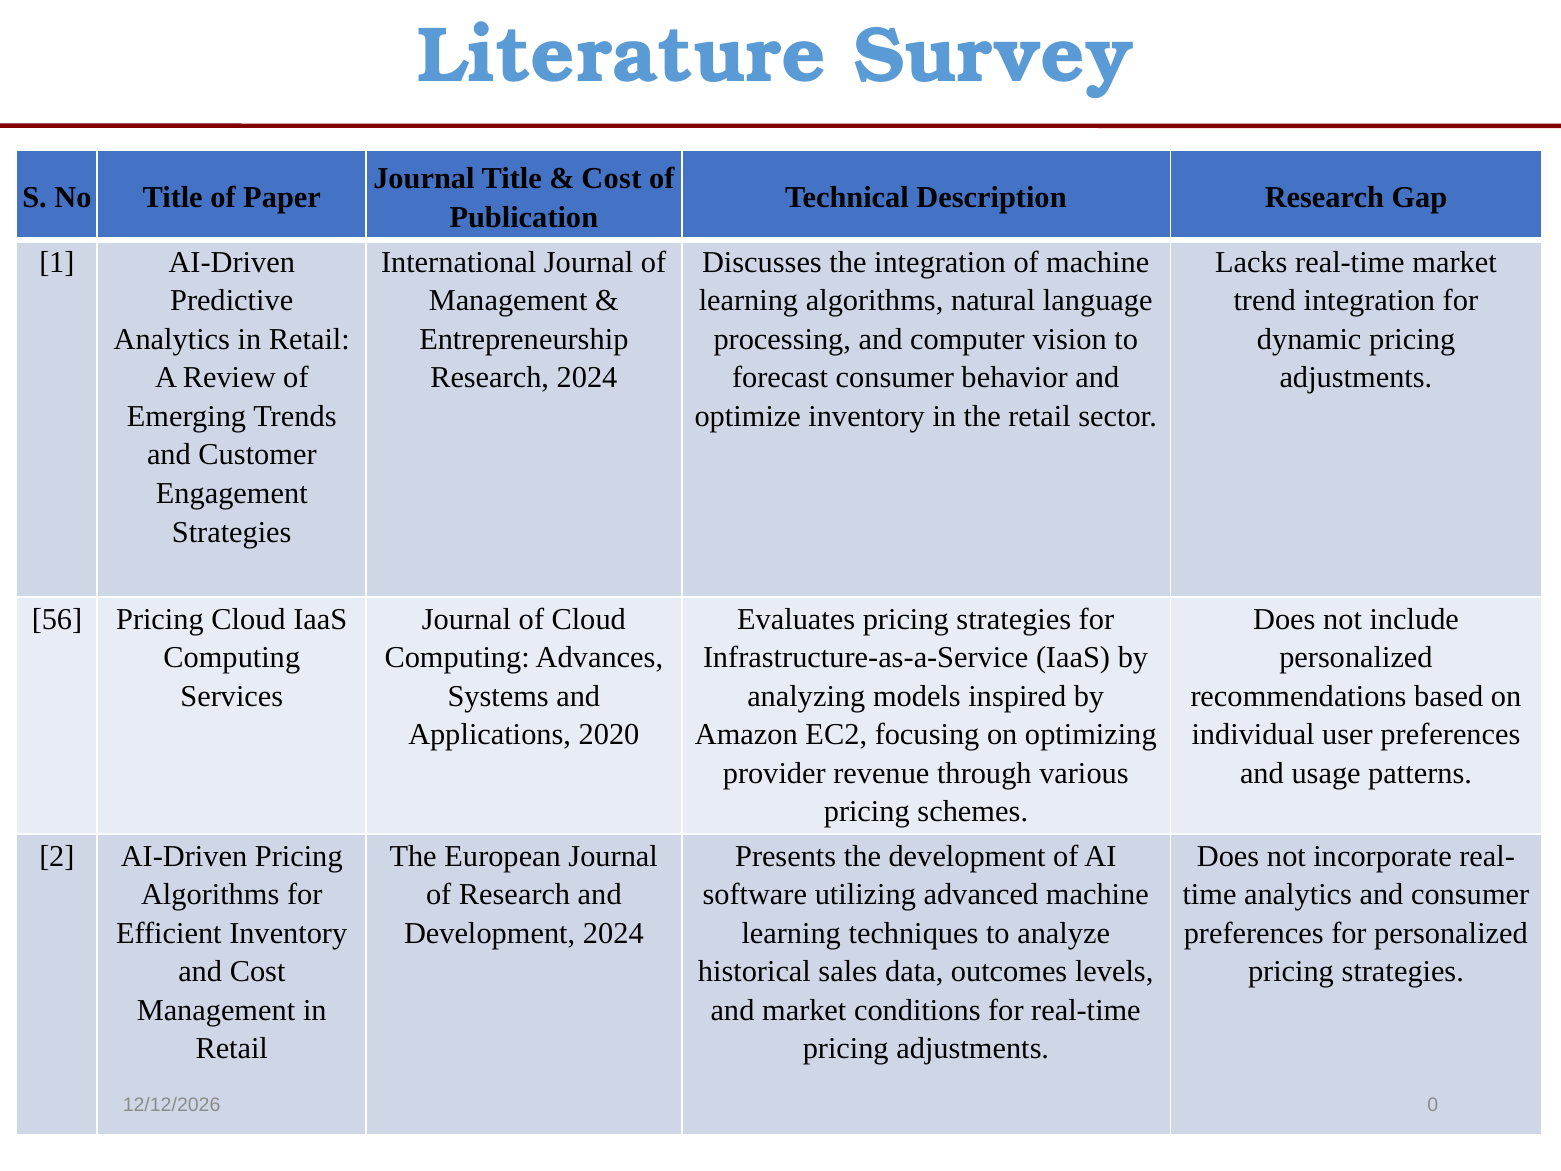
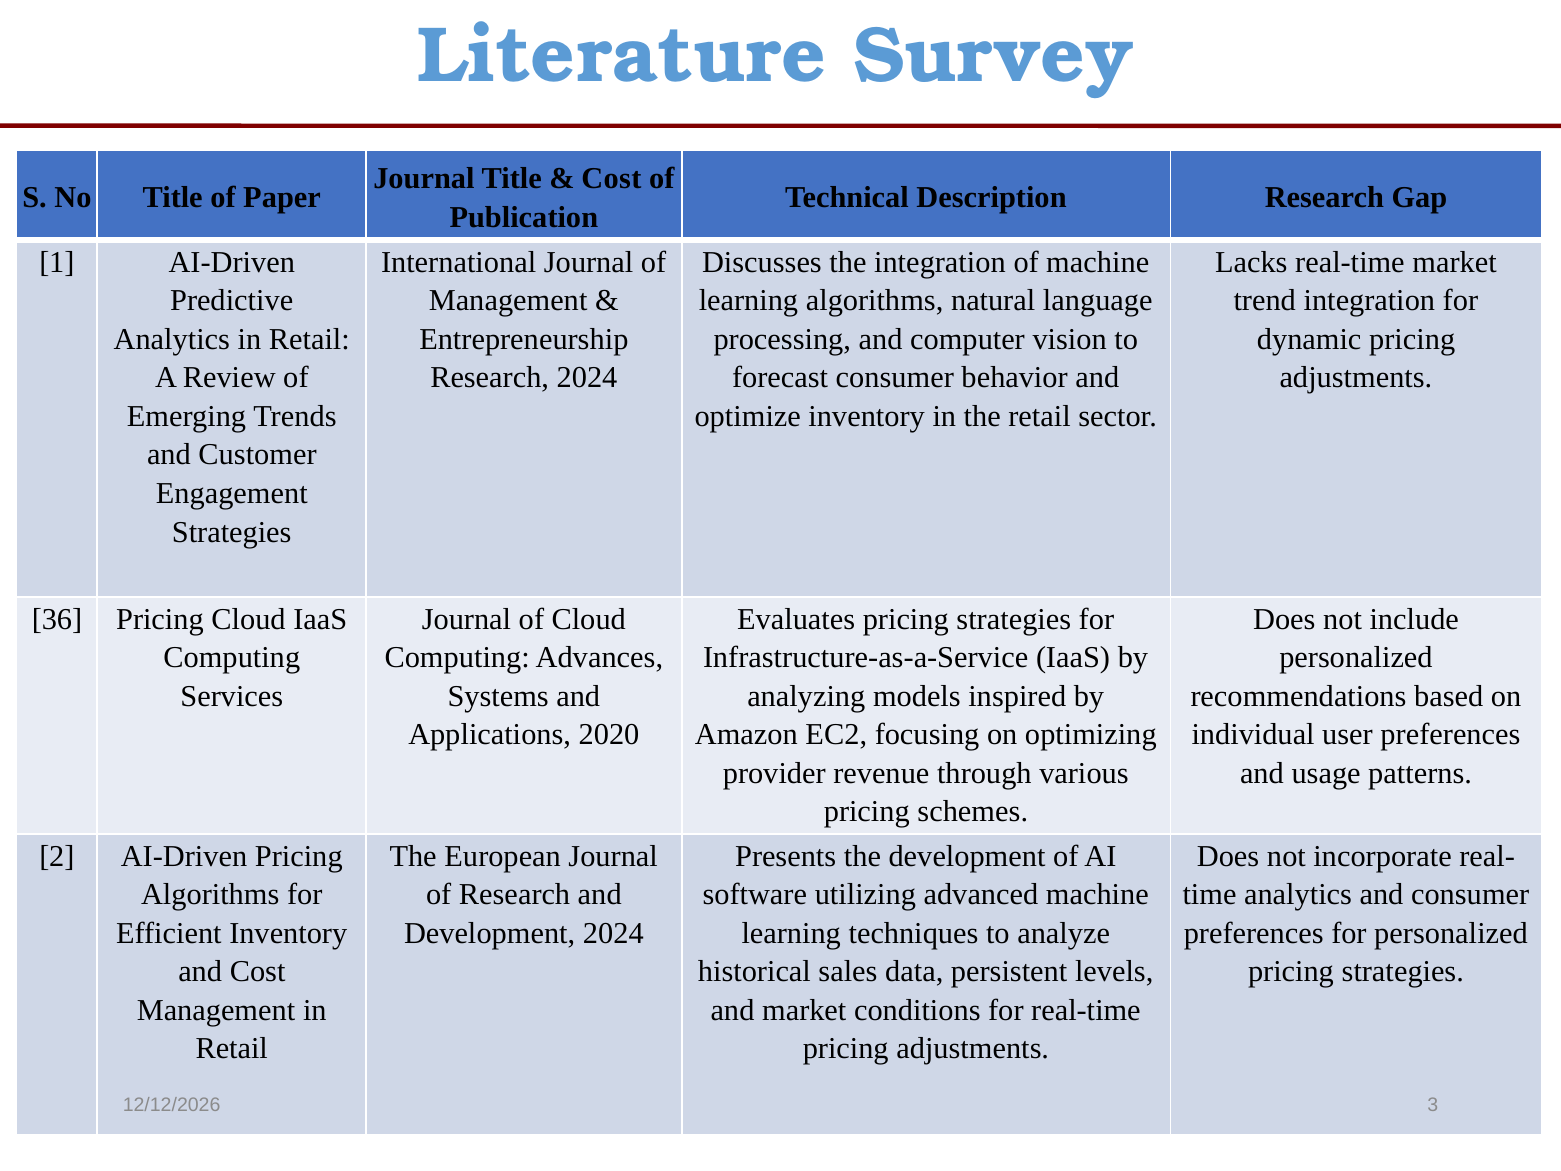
56: 56 -> 36
outcomes: outcomes -> persistent
0: 0 -> 3
